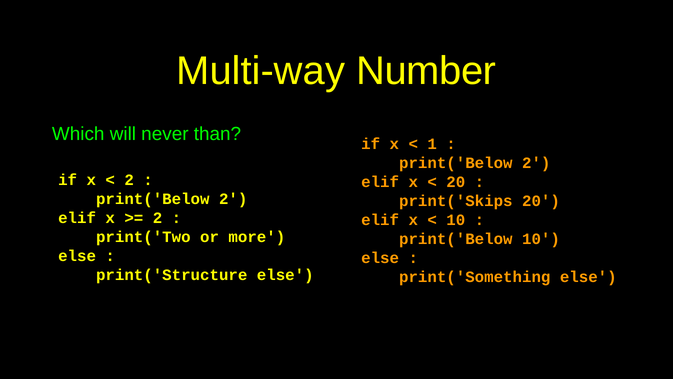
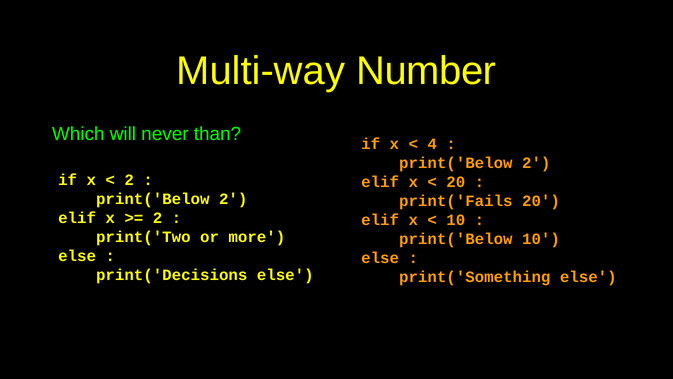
1: 1 -> 4
print('Skips: print('Skips -> print('Fails
print('Structure: print('Structure -> print('Decisions
